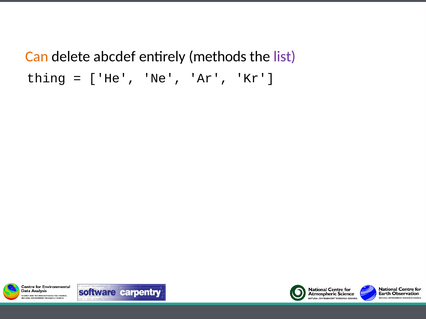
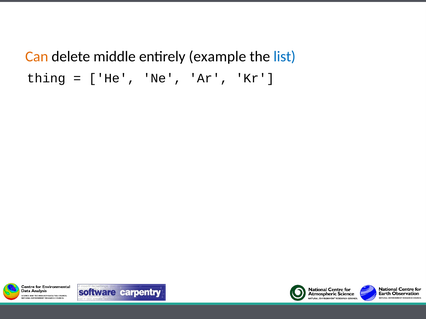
abcdef: abcdef -> middle
methods: methods -> example
list colour: purple -> blue
